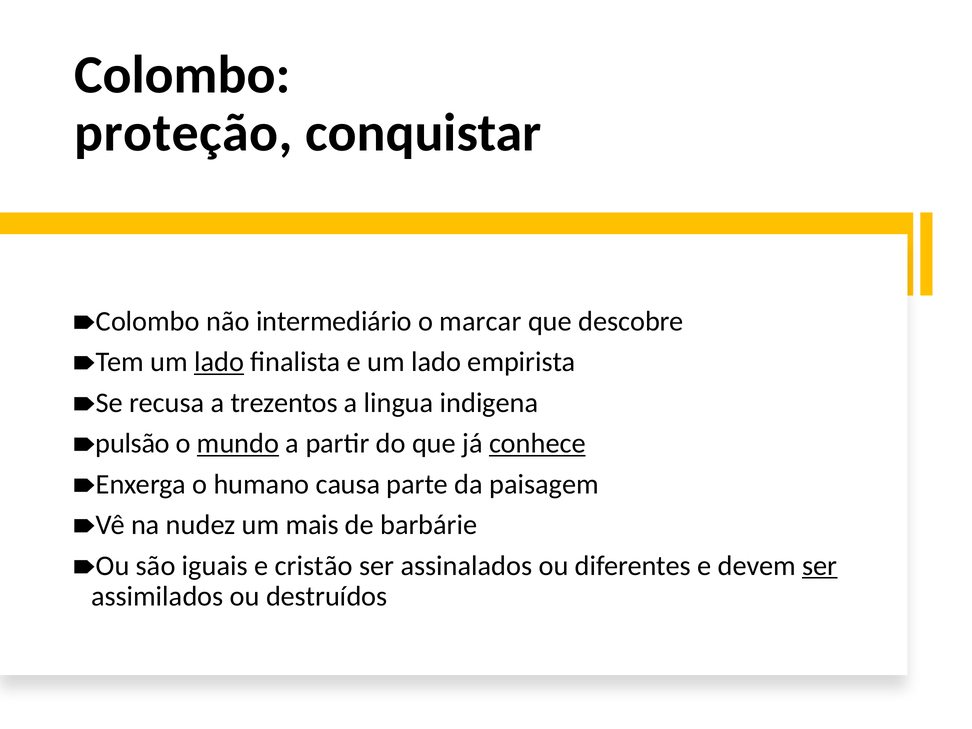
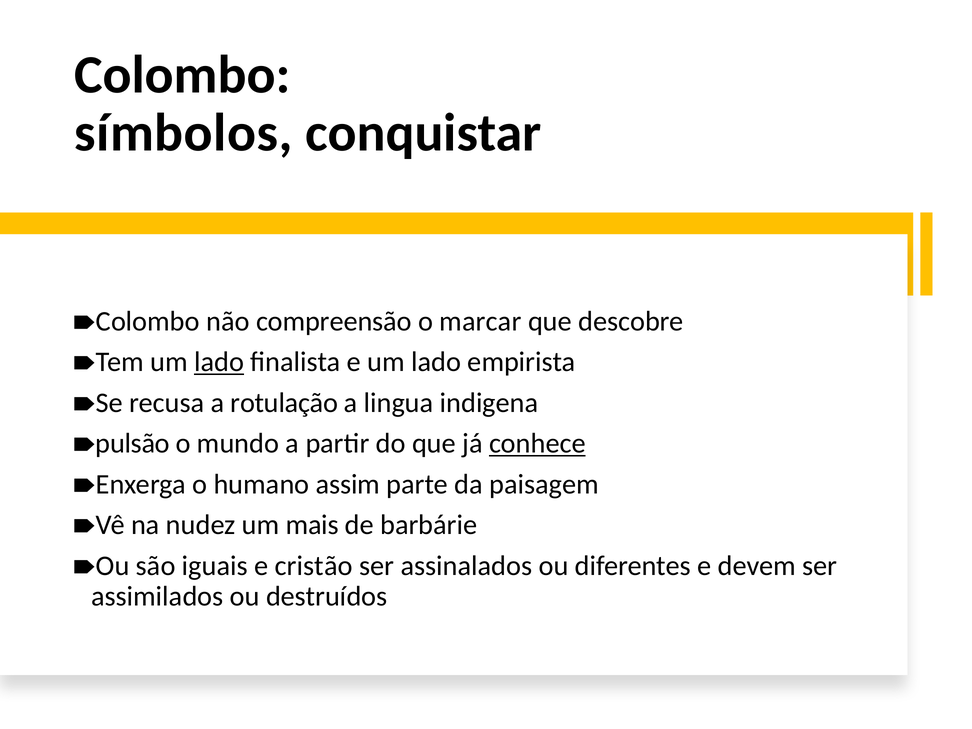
proteção: proteção -> símbolos
intermediário: intermediário -> compreensão
trezentos: trezentos -> rotulação
mundo underline: present -> none
causa: causa -> assim
ser at (820, 566) underline: present -> none
